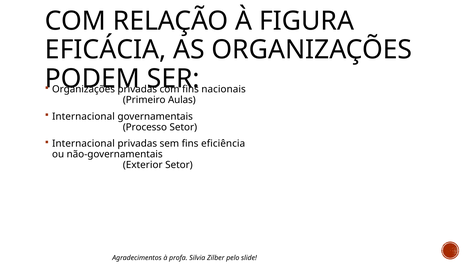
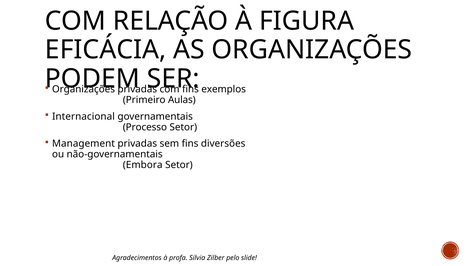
nacionais: nacionais -> exemplos
Internacional at (83, 143): Internacional -> Management
eficiência: eficiência -> diversões
Exterior: Exterior -> Embora
